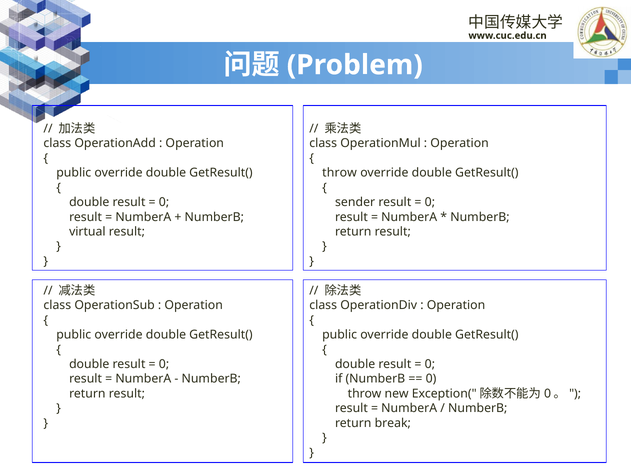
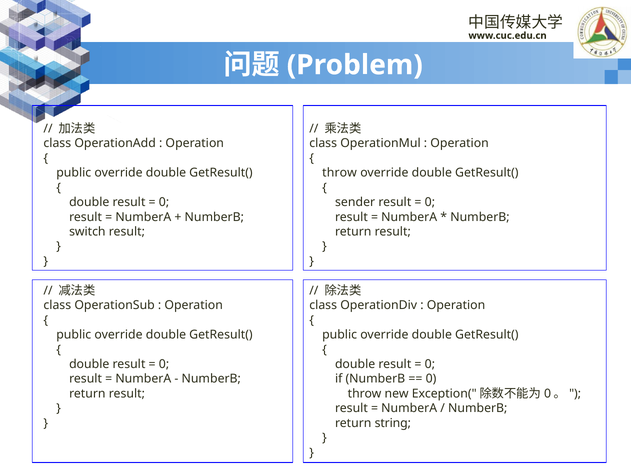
virtual: virtual -> switch
break: break -> string
